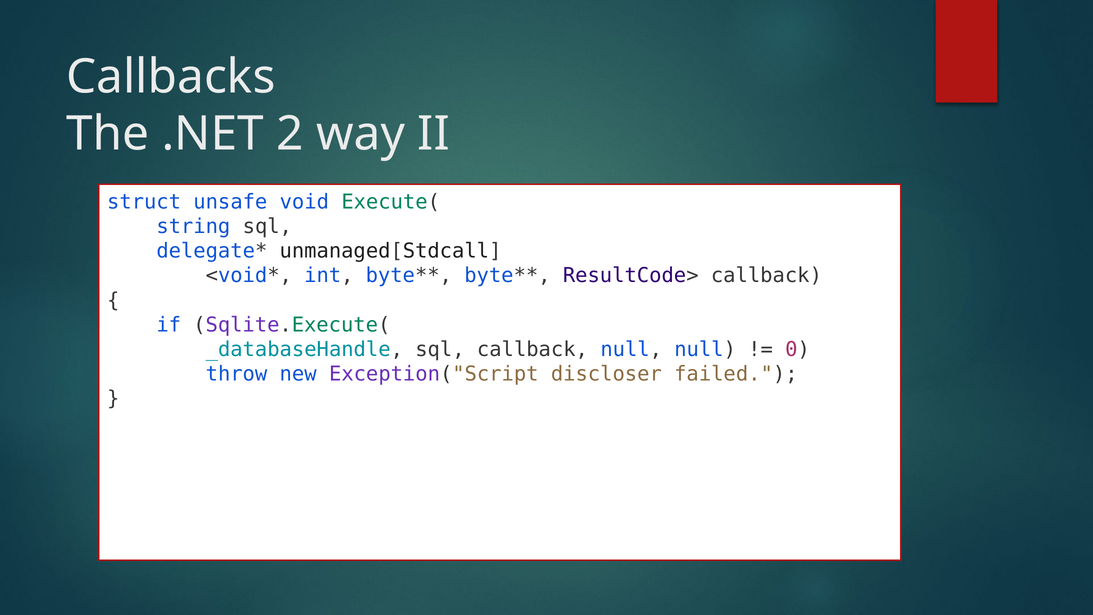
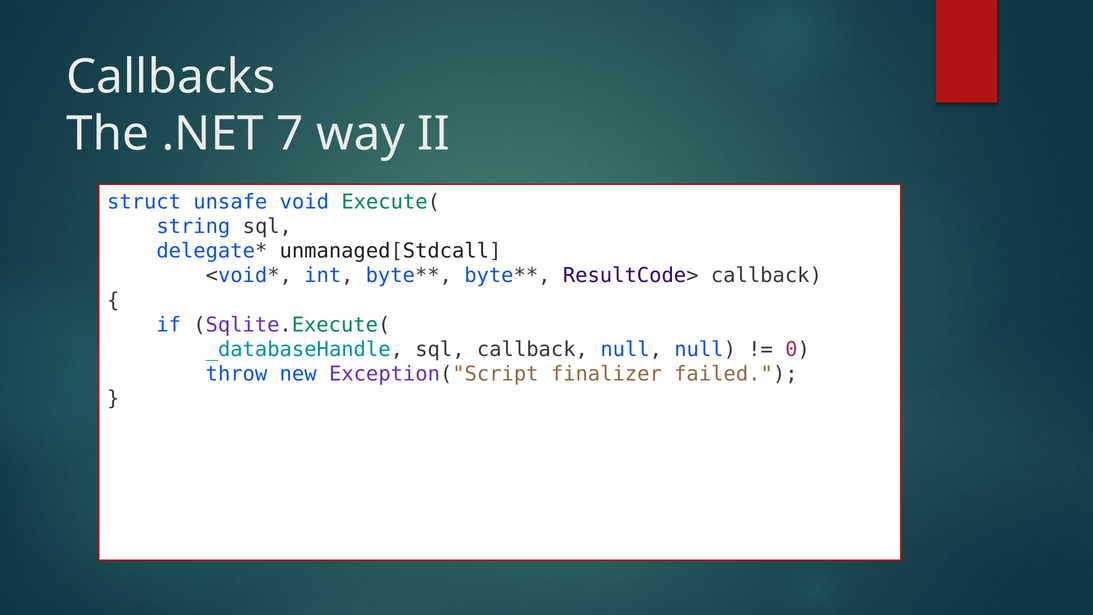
2: 2 -> 7
discloser: discloser -> finalizer
